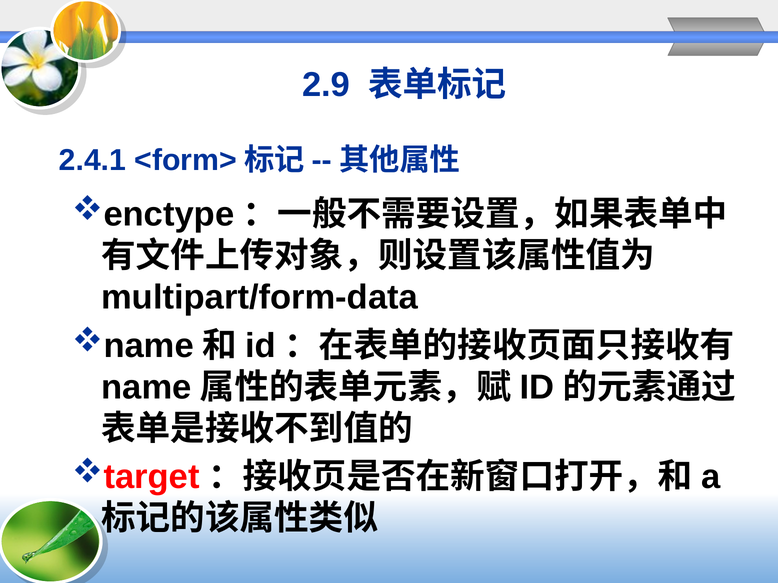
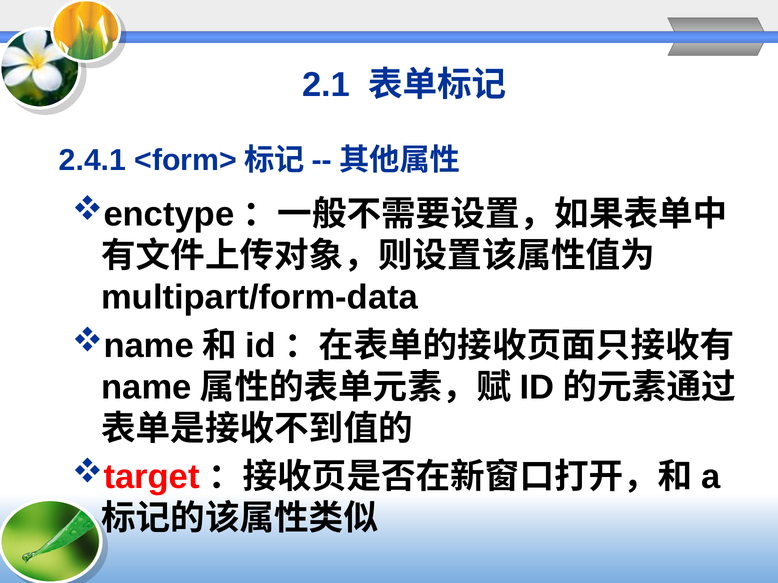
2.9: 2.9 -> 2.1
